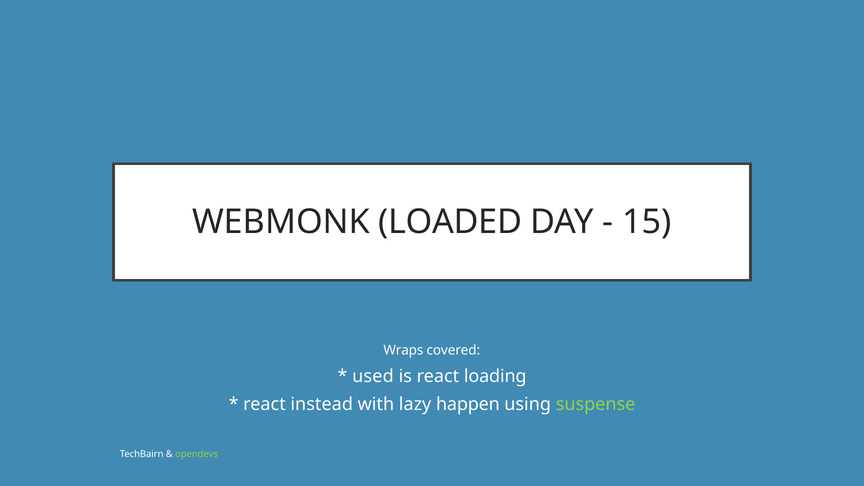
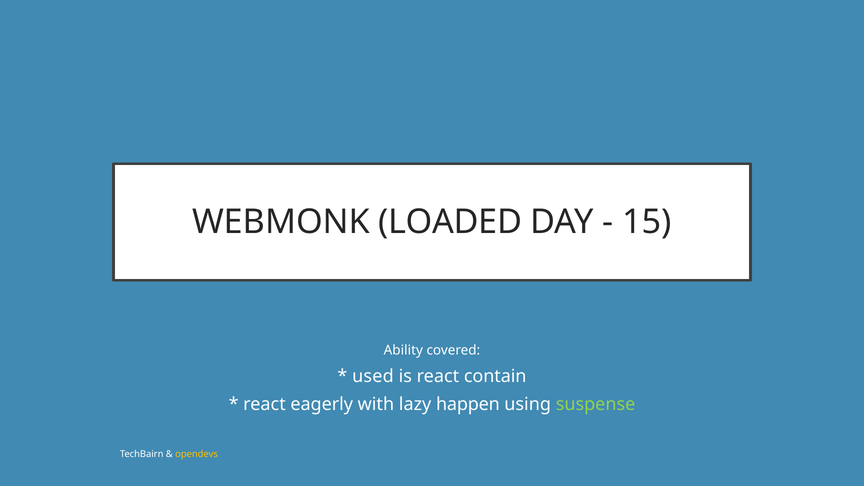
Wraps: Wraps -> Ability
loading: loading -> contain
instead: instead -> eagerly
opendevs colour: light green -> yellow
